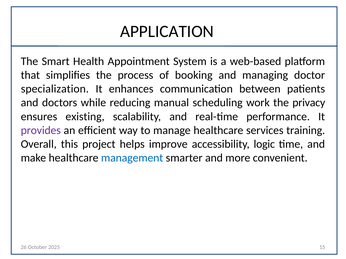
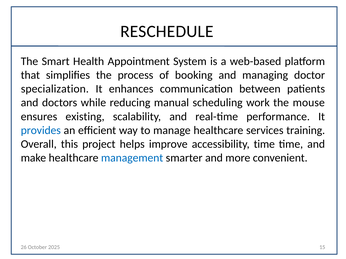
APPLICATION: APPLICATION -> RESCHEDULE
privacy: privacy -> mouse
provides colour: purple -> blue
accessibility logic: logic -> time
